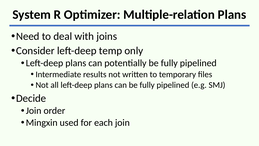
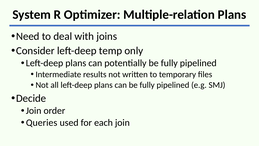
Mingxin: Mingxin -> Queries
